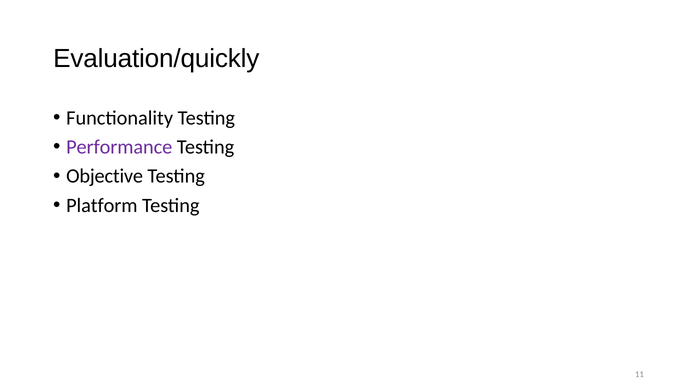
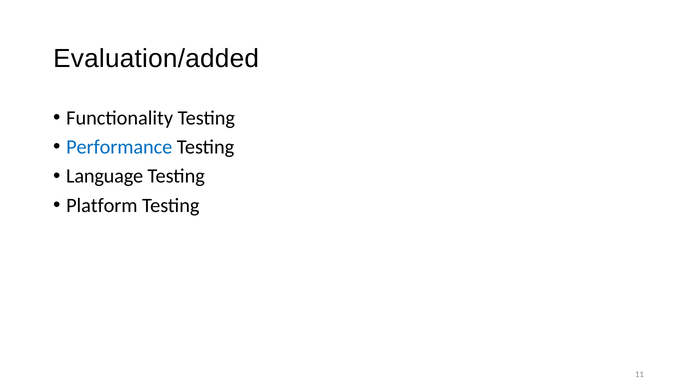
Evaluation/quickly: Evaluation/quickly -> Evaluation/added
Performance colour: purple -> blue
Objective: Objective -> Language
